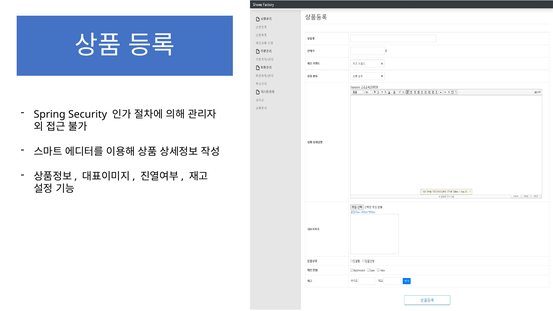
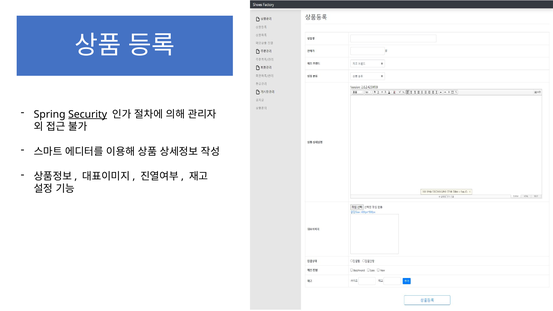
Security underline: none -> present
